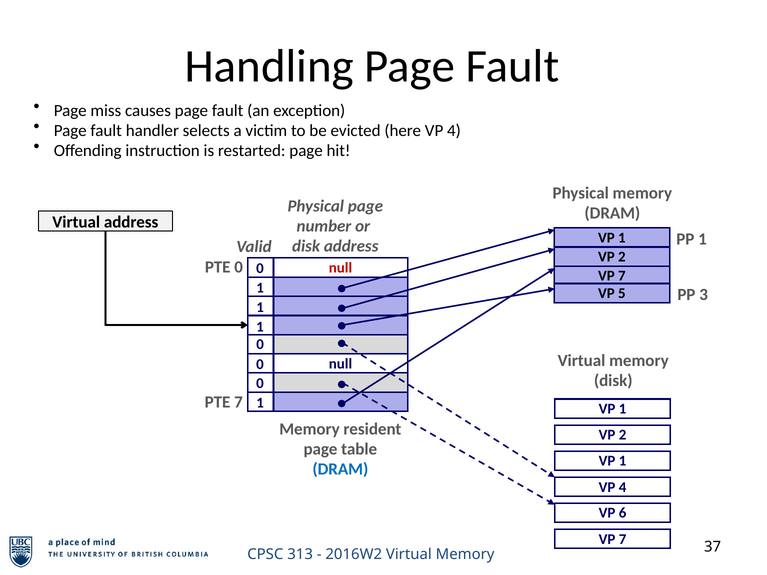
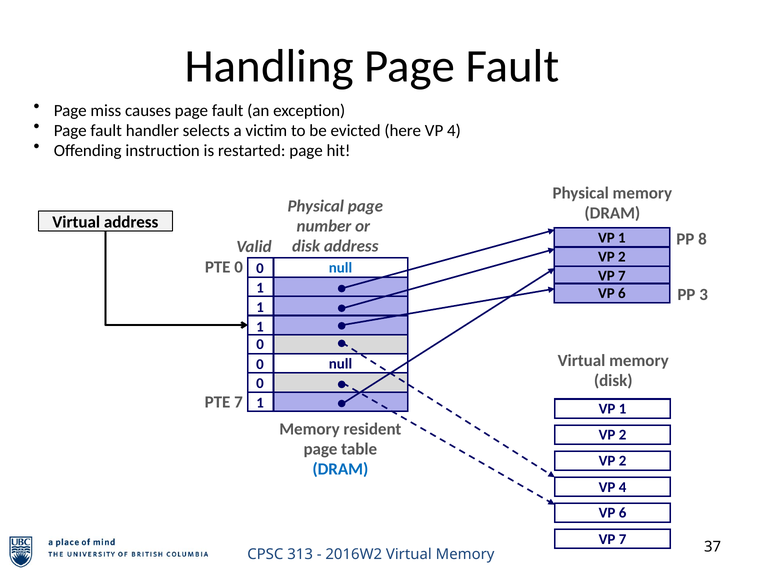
PP 1: 1 -> 8
null at (341, 268) colour: red -> blue
5 at (622, 294): 5 -> 6
1 at (623, 461): 1 -> 2
